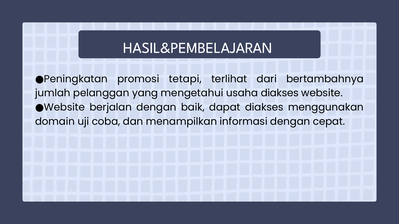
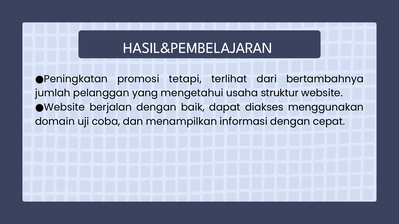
usaha diakses: diakses -> struktur
